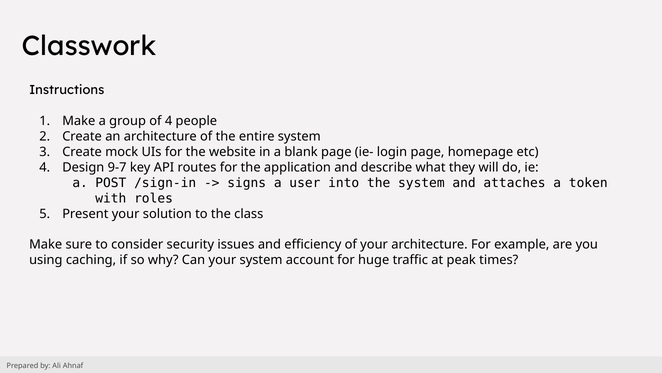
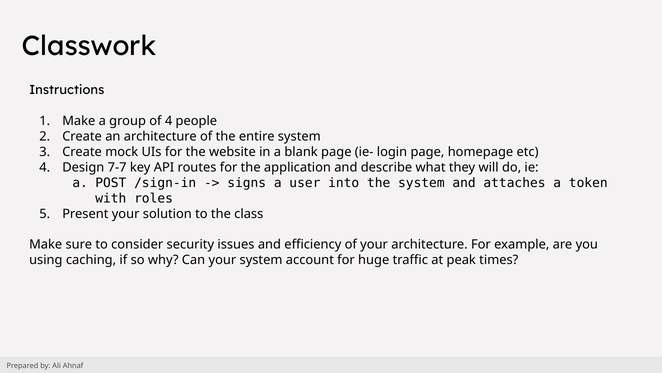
9-7: 9-7 -> 7-7
